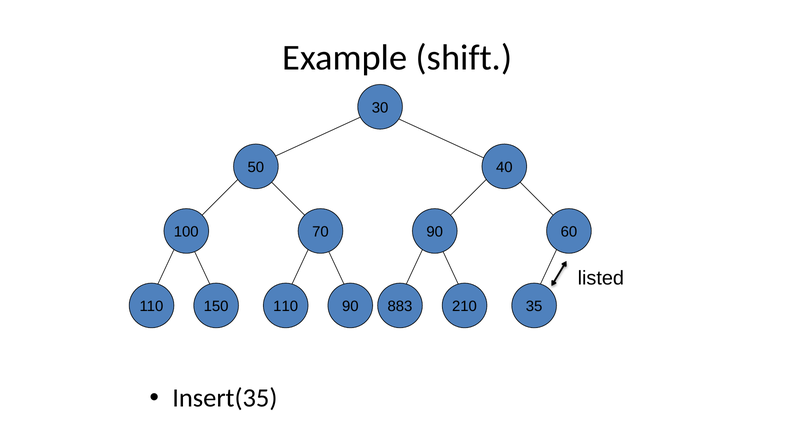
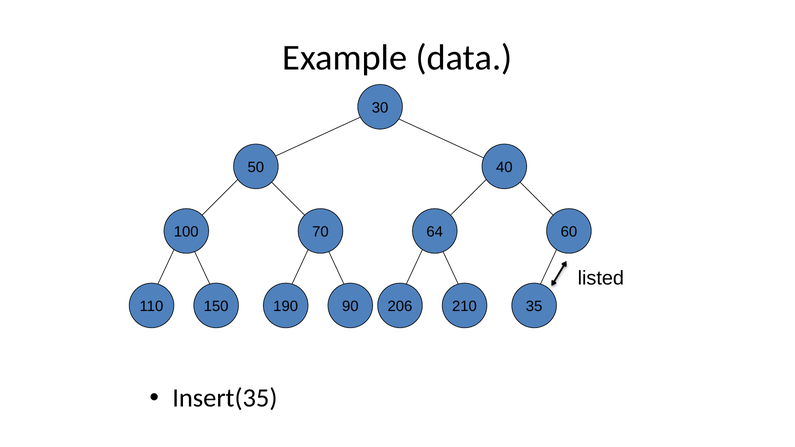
shift: shift -> data
100 90: 90 -> 64
150 110: 110 -> 190
883: 883 -> 206
